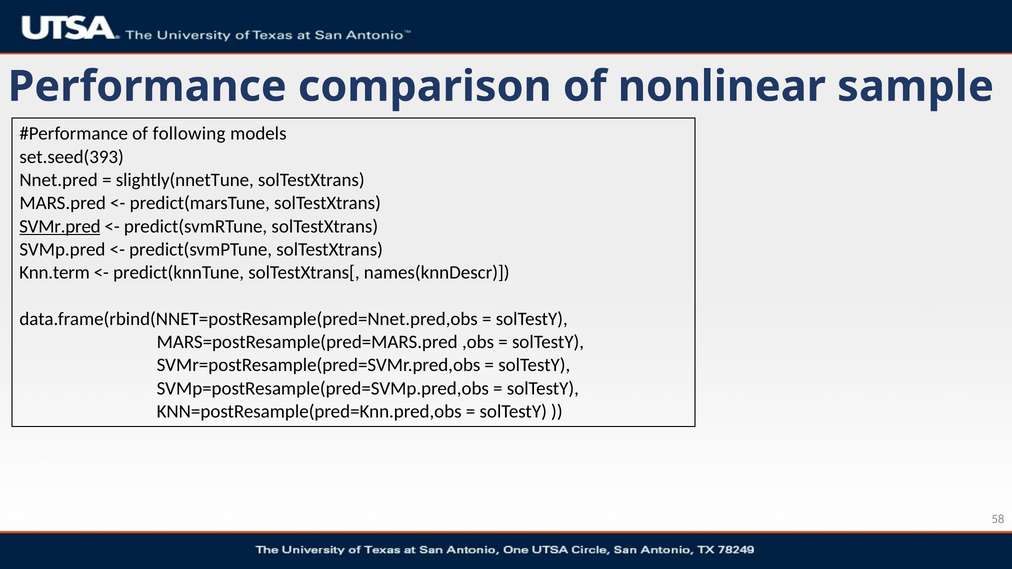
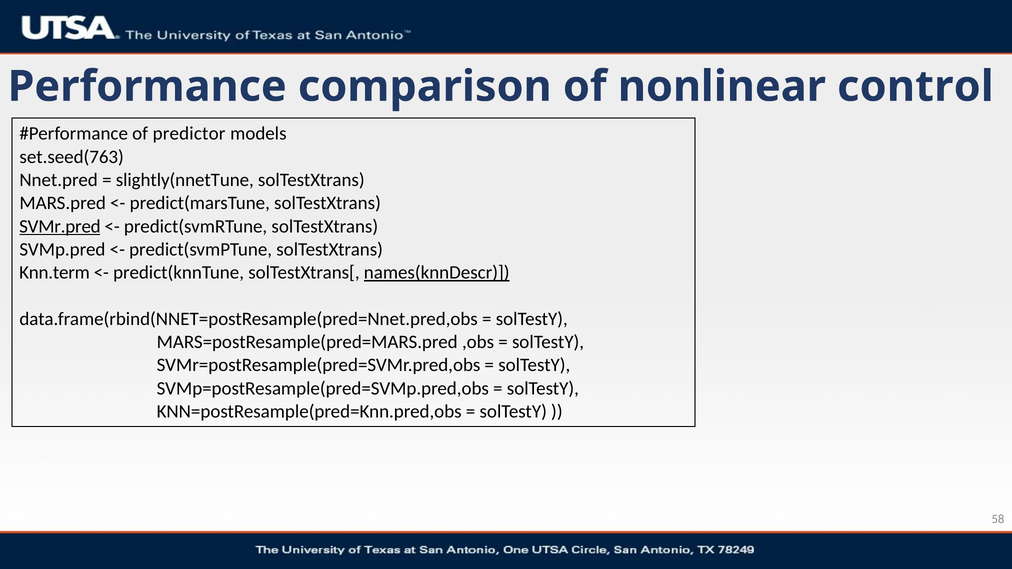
sample: sample -> control
following: following -> predictor
set.seed(393: set.seed(393 -> set.seed(763
names(knnDescr underline: none -> present
